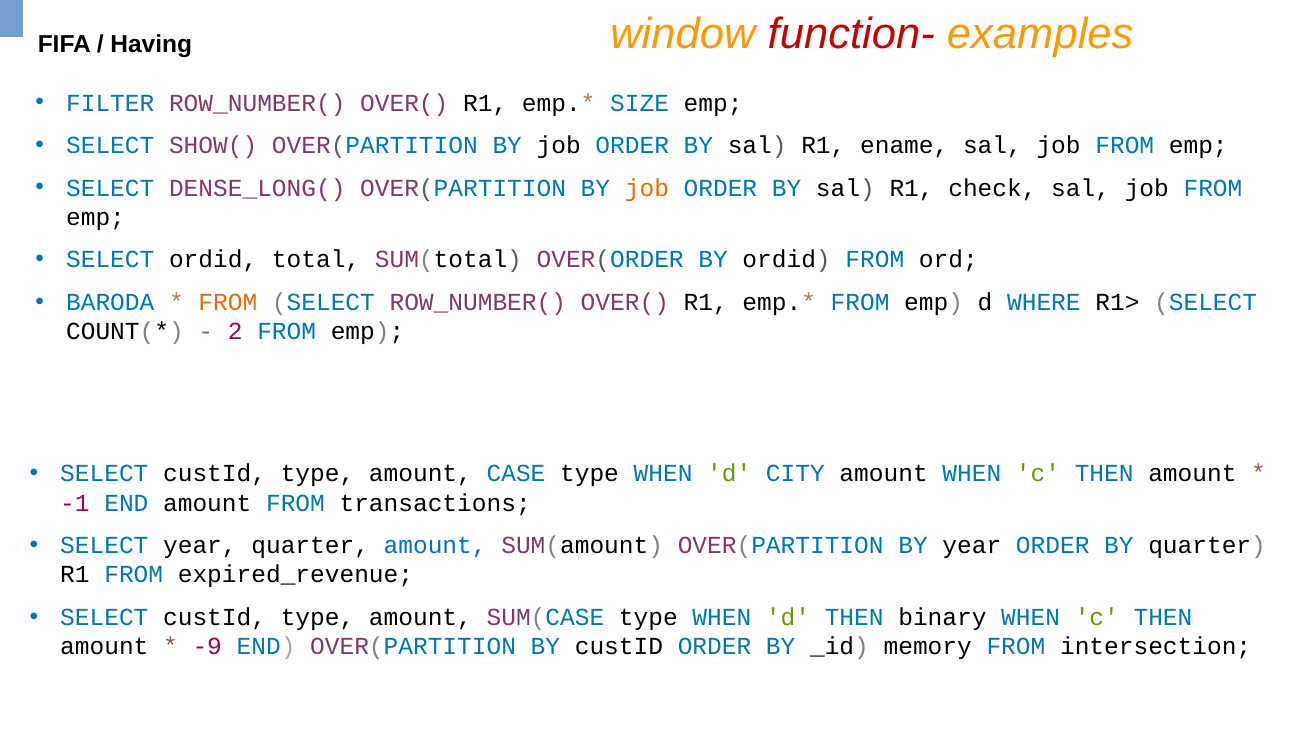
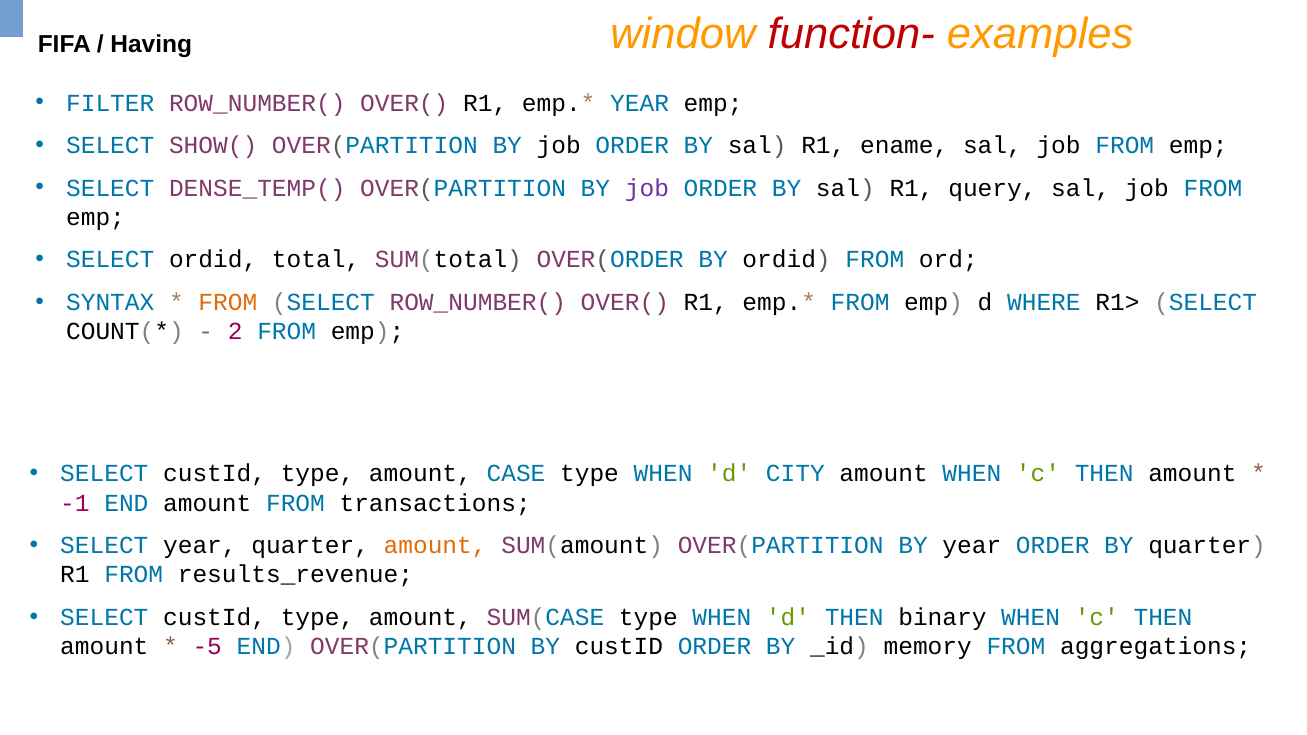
SIZE at (640, 103): SIZE -> YEAR
DENSE_LONG(: DENSE_LONG( -> DENSE_TEMP(
job at (647, 188) colour: orange -> purple
check: check -> query
BARODA: BARODA -> SYNTAX
amount at (435, 546) colour: blue -> orange
expired_revenue: expired_revenue -> results_revenue
-9: -9 -> -5
intersection: intersection -> aggregations
